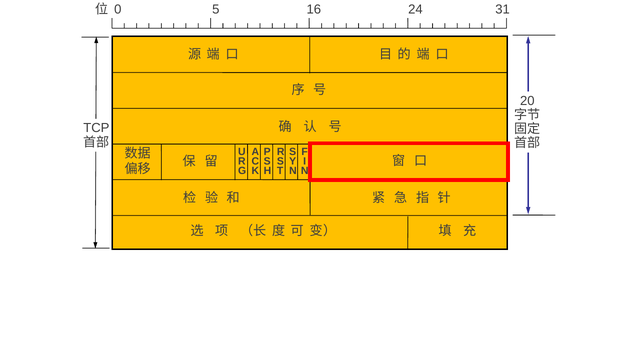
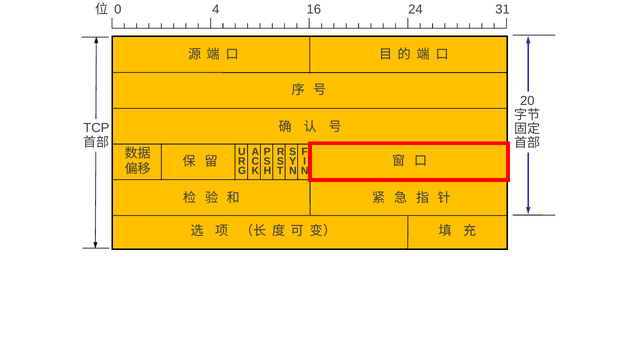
5: 5 -> 4
